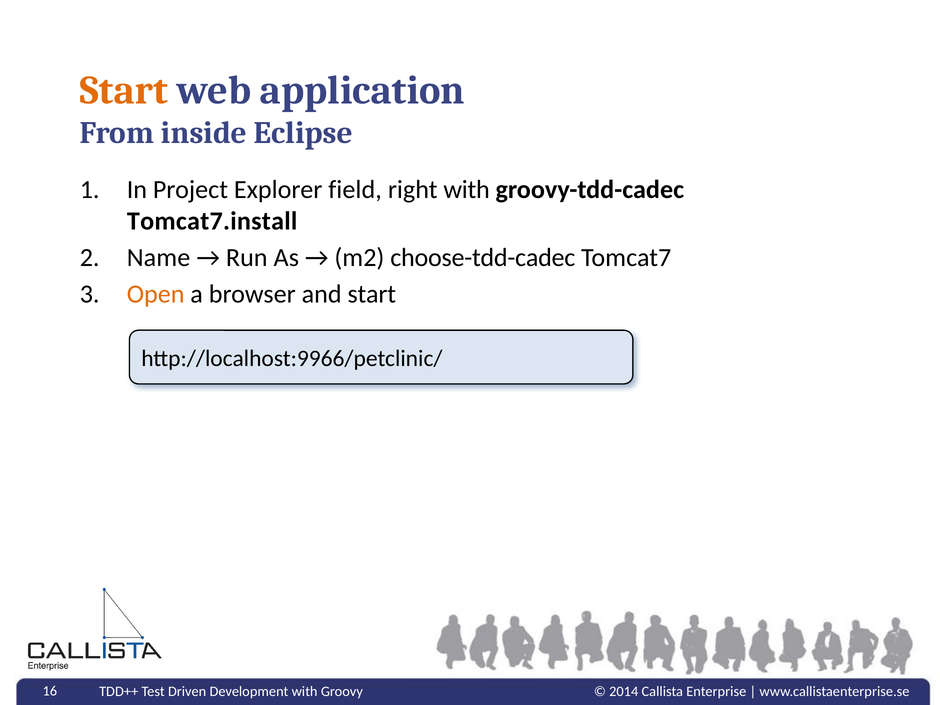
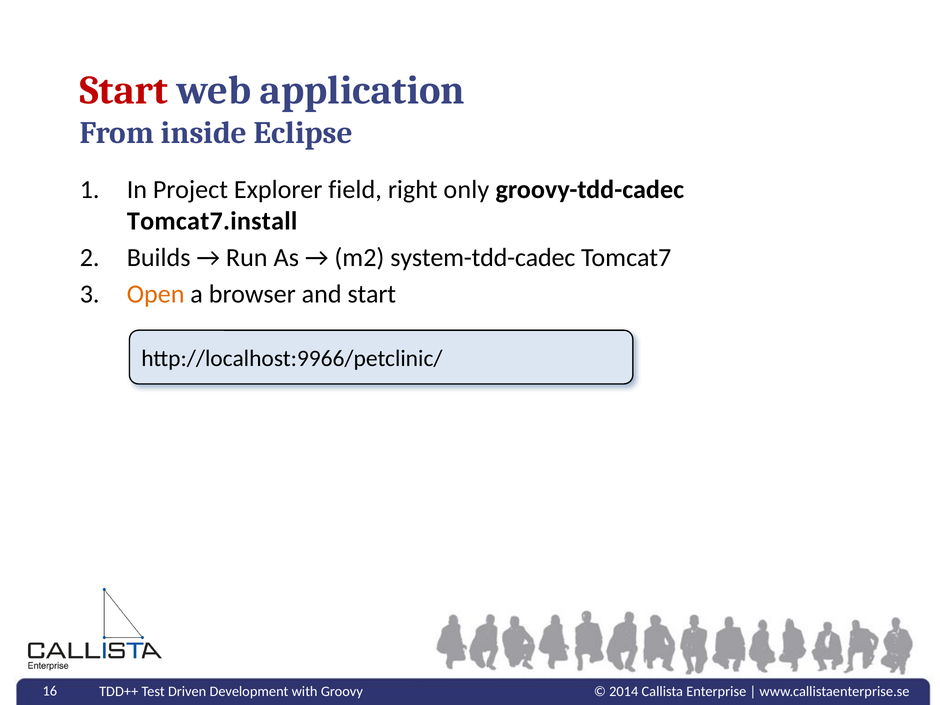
Start at (124, 90) colour: orange -> red
right with: with -> only
Name: Name -> Builds
choose-tdd-cadec: choose-tdd-cadec -> system-tdd-cadec
